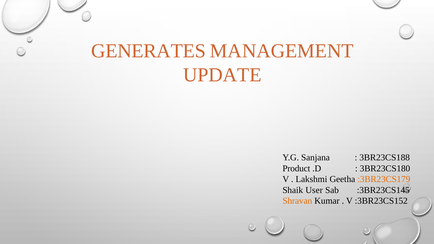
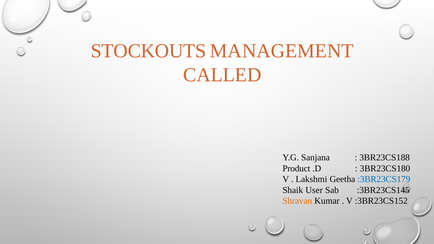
GENERATES: GENERATES -> STOCKOUTS
UPDATE: UPDATE -> CALLED
:3BR23CS179 colour: orange -> blue
